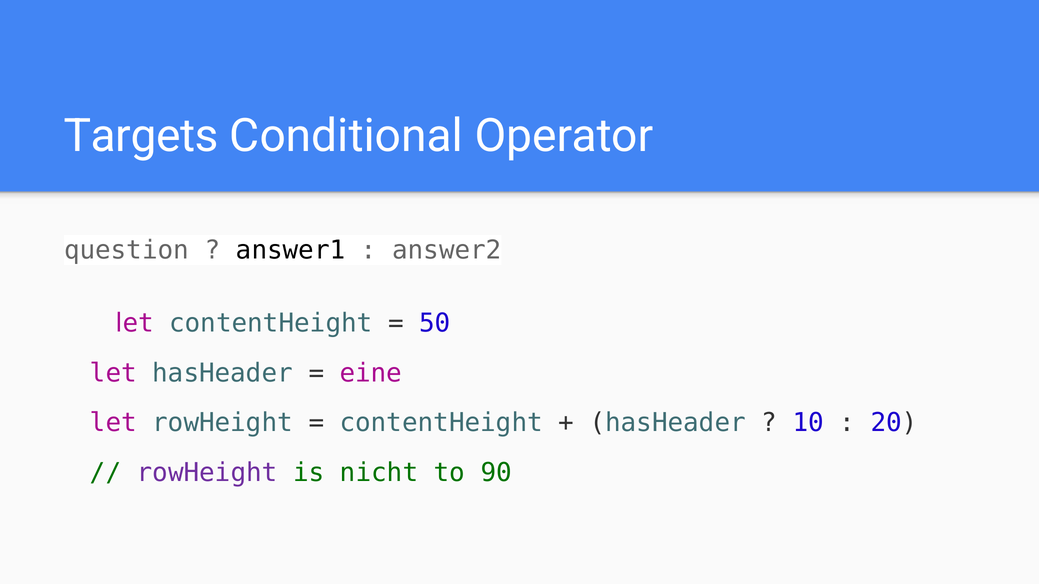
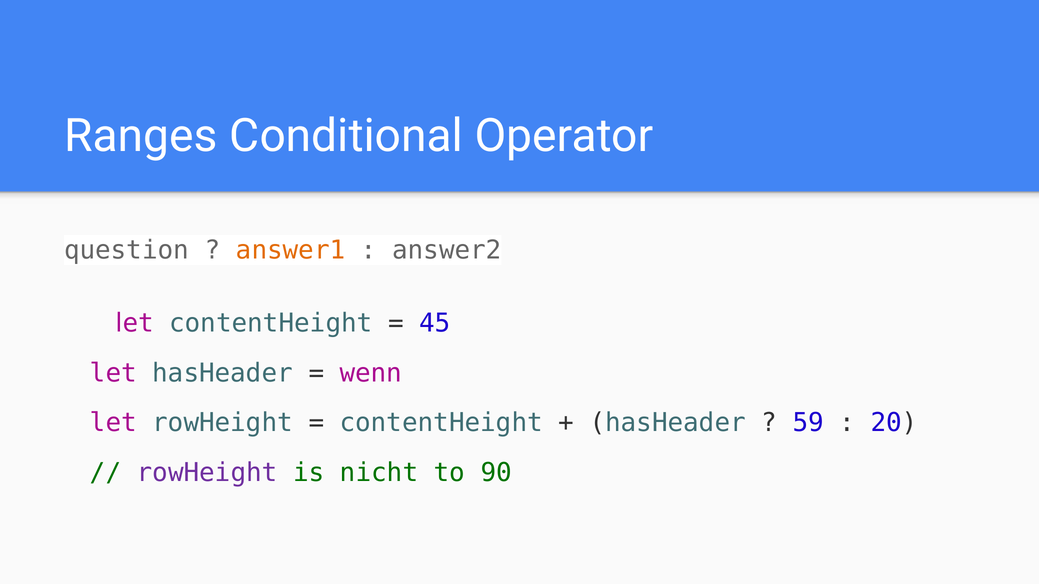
Targets: Targets -> Ranges
answer1 colour: black -> orange
50: 50 -> 45
eine: eine -> wenn
10: 10 -> 59
